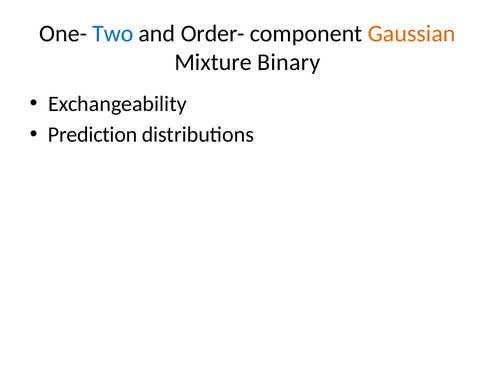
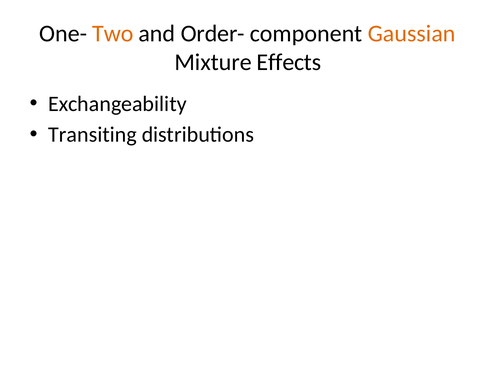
Two colour: blue -> orange
Binary: Binary -> Effects
Prediction: Prediction -> Transiting
